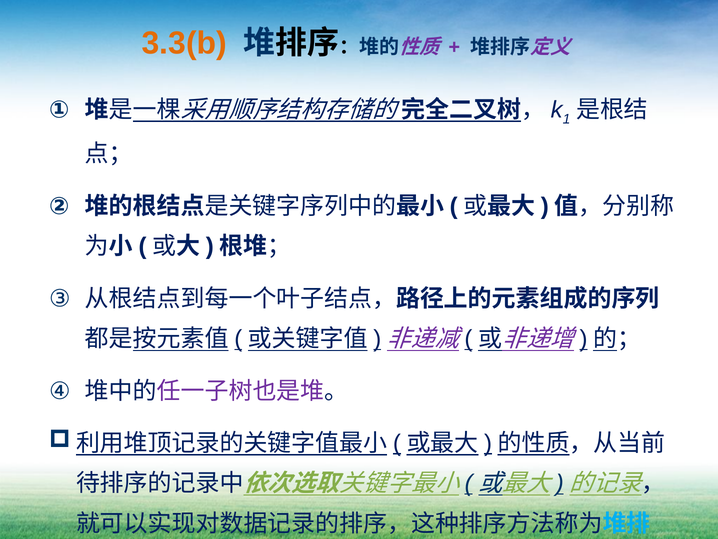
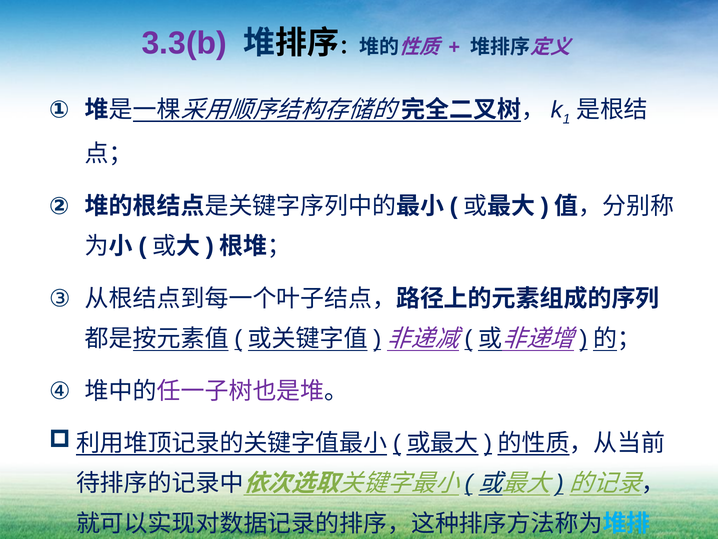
3.3(b colour: orange -> purple
